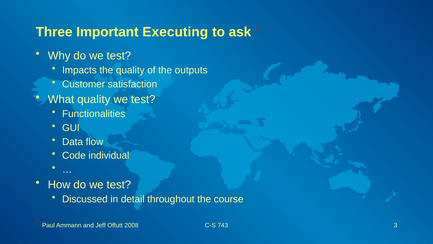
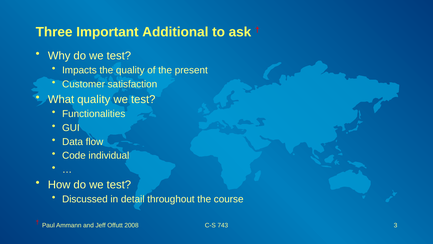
Executing: Executing -> Additional
outputs: outputs -> present
